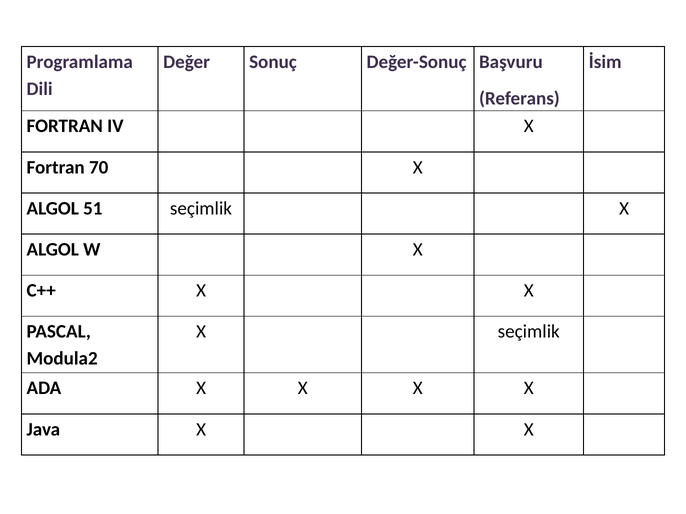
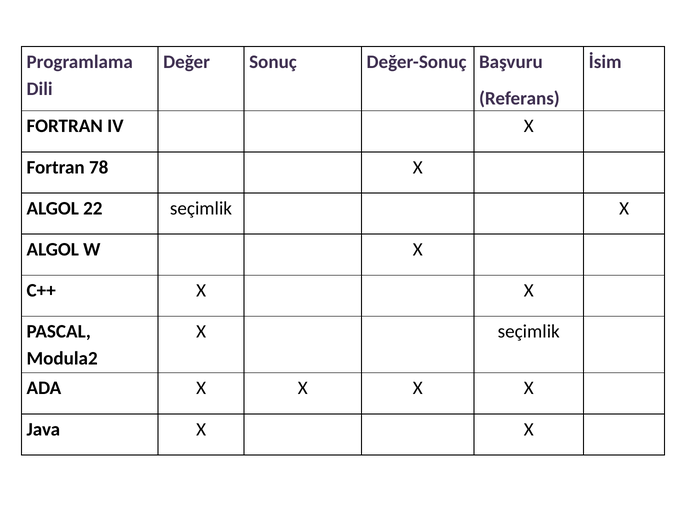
70: 70 -> 78
51: 51 -> 22
